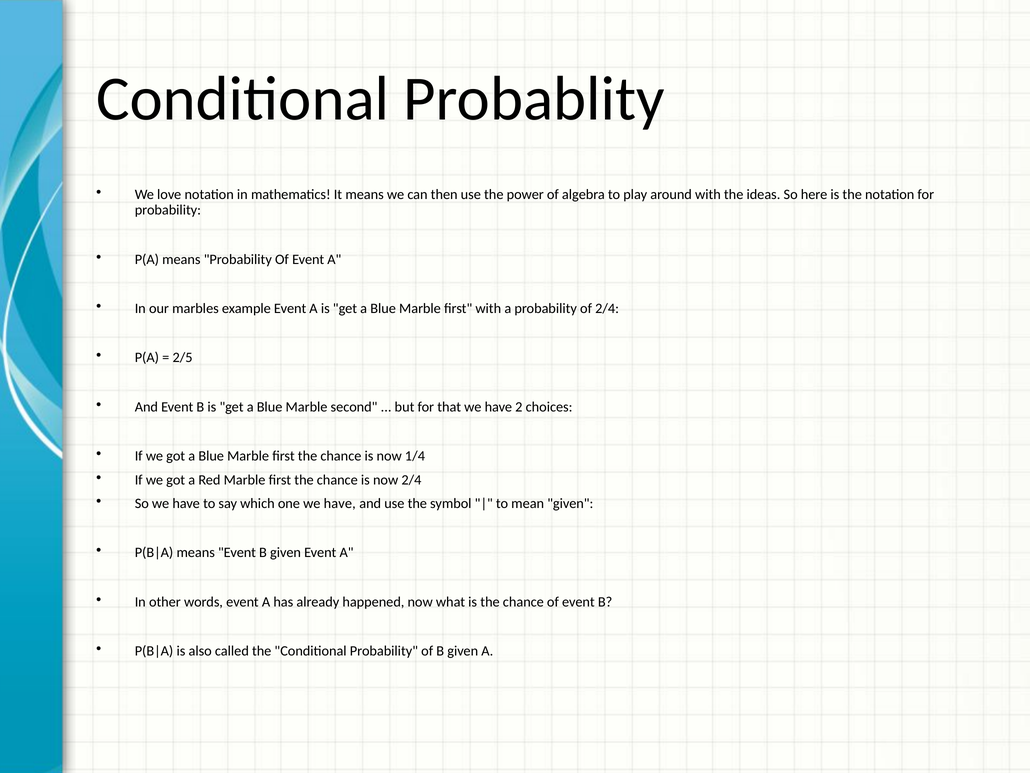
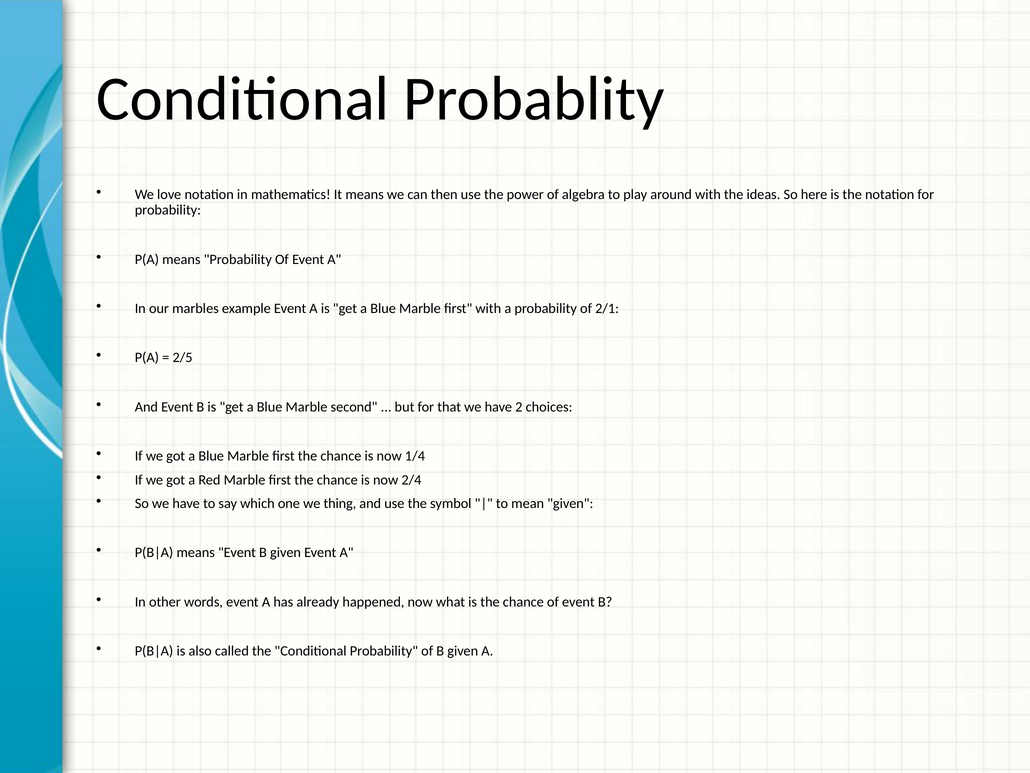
of 2/4: 2/4 -> 2/1
one we have: have -> thing
